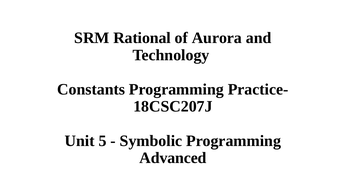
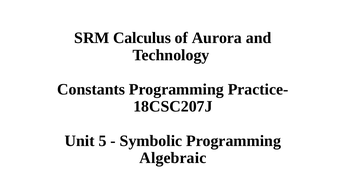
Rational: Rational -> Calculus
Advanced: Advanced -> Algebraic
